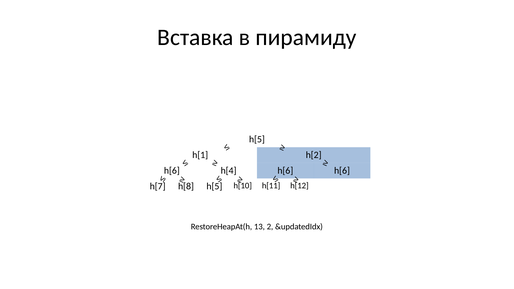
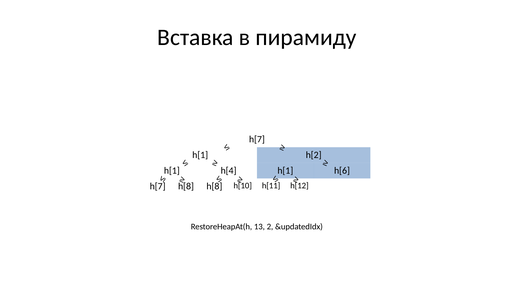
h[5 at (257, 140): h[5 -> h[7
h[6 at (172, 171): h[6 -> h[1
h[4 h[6: h[6 -> h[1
h[8 h[5: h[5 -> h[8
